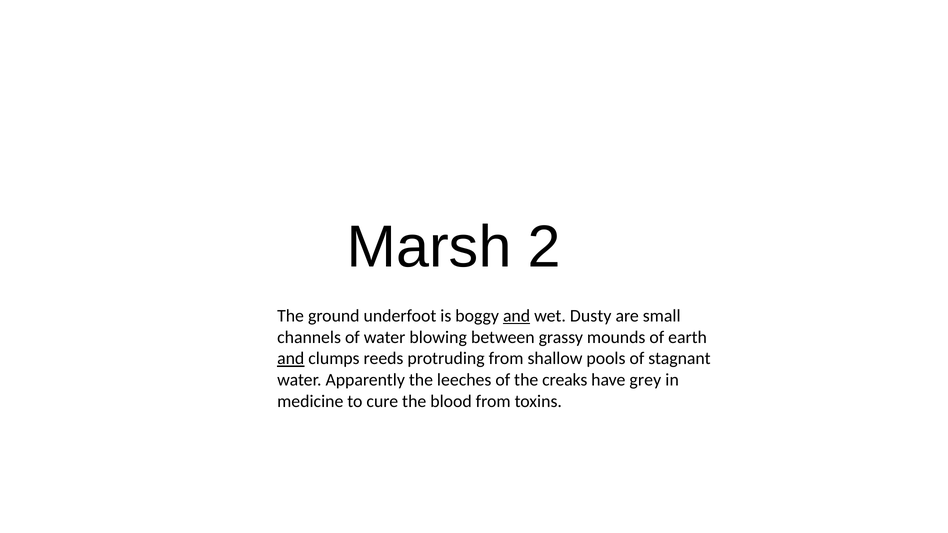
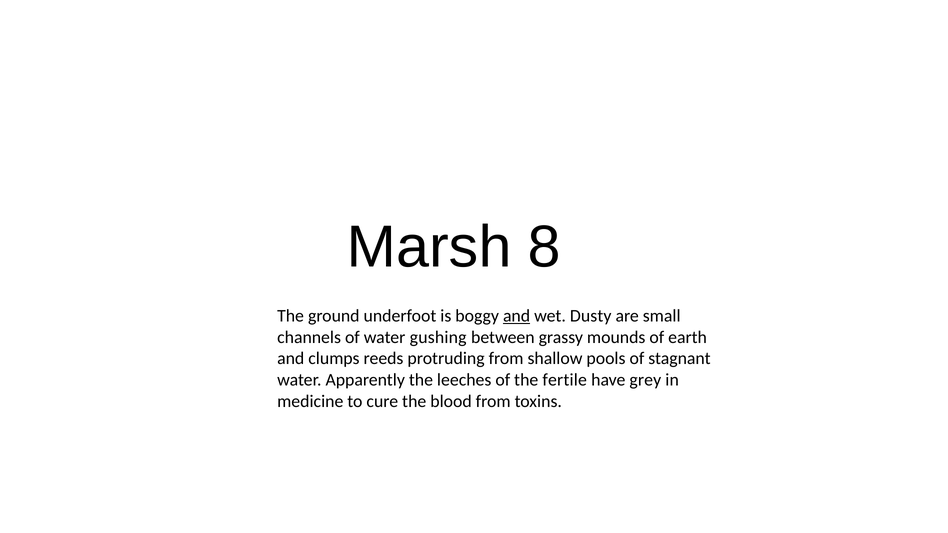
2: 2 -> 8
blowing: blowing -> gushing
and at (291, 359) underline: present -> none
creaks: creaks -> fertile
